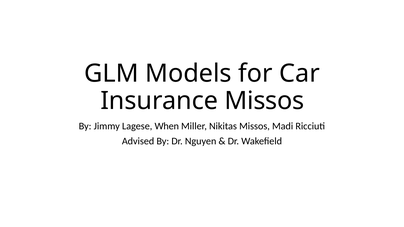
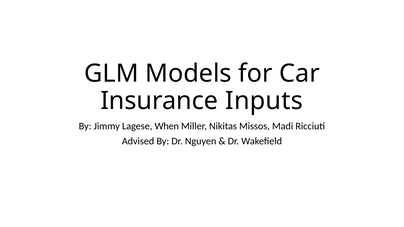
Insurance Missos: Missos -> Inputs
